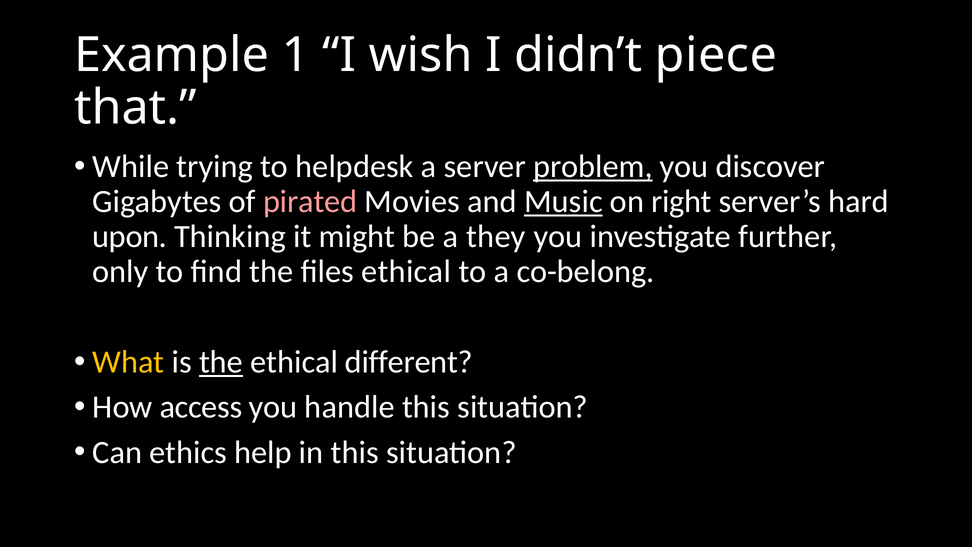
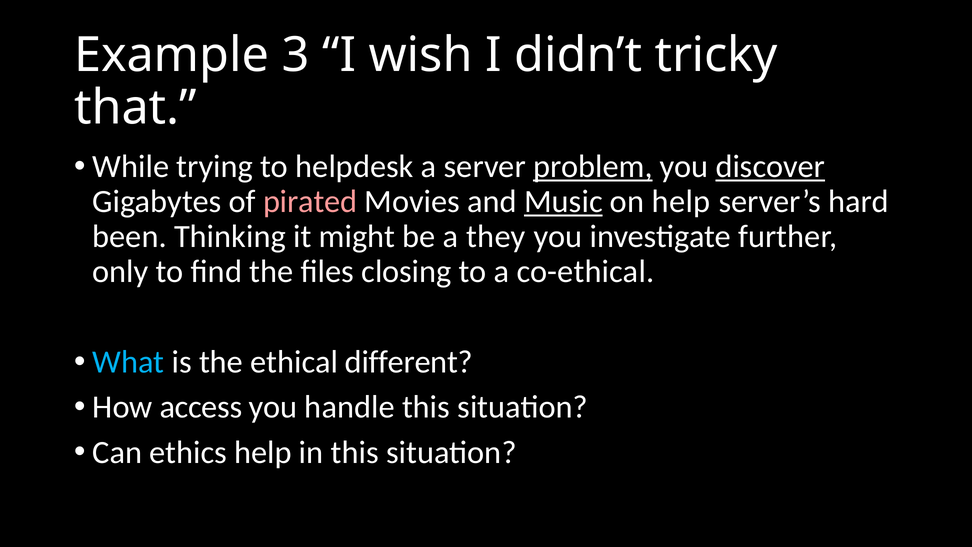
1: 1 -> 3
piece: piece -> tricky
discover underline: none -> present
on right: right -> help
upon: upon -> been
files ethical: ethical -> closing
co-belong: co-belong -> co-ethical
What colour: yellow -> light blue
the at (221, 362) underline: present -> none
